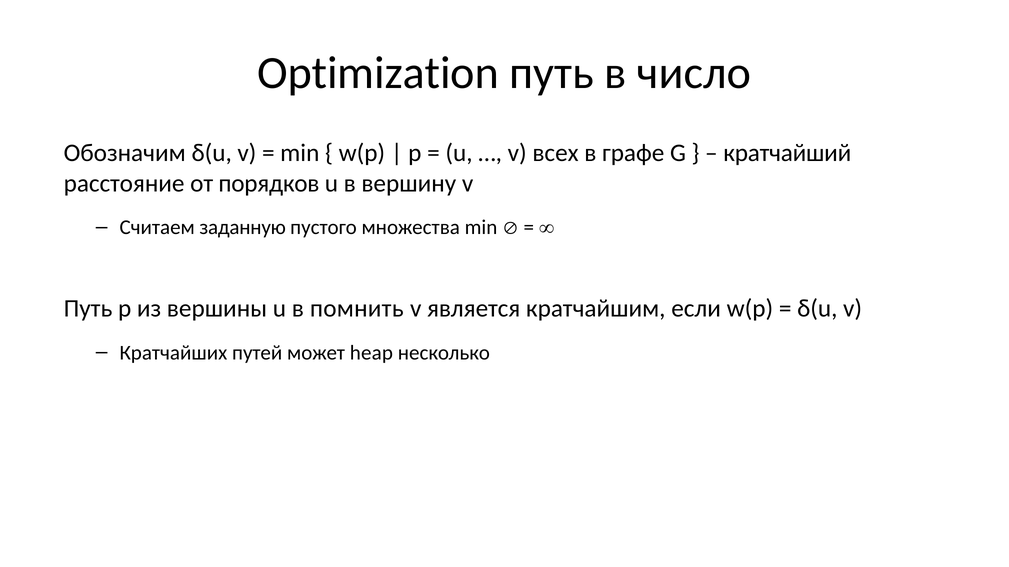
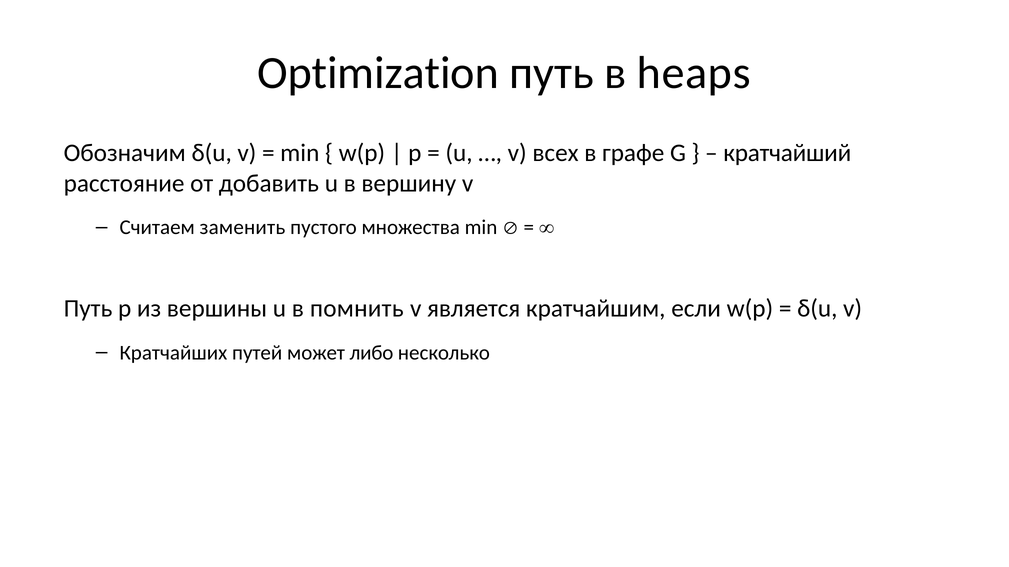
число: число -> heaps
порядков: порядков -> добавить
заданную: заданную -> заменить
heap: heap -> либо
